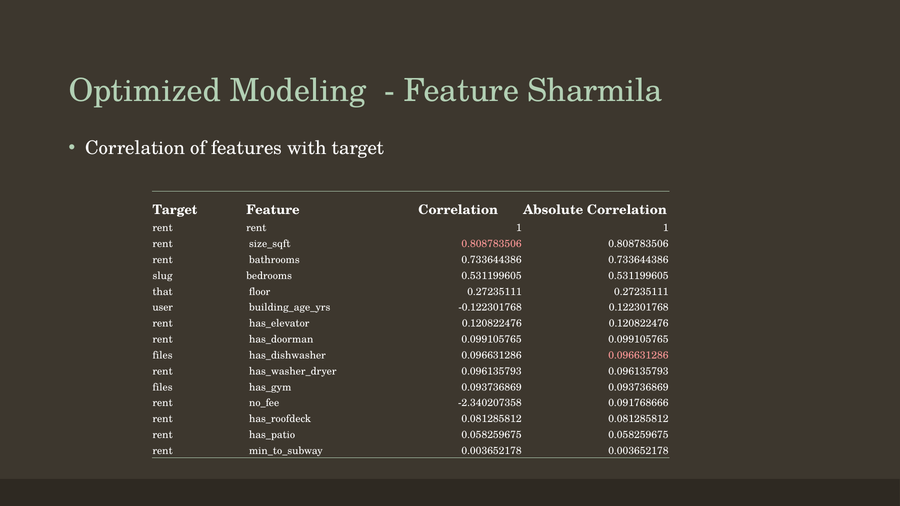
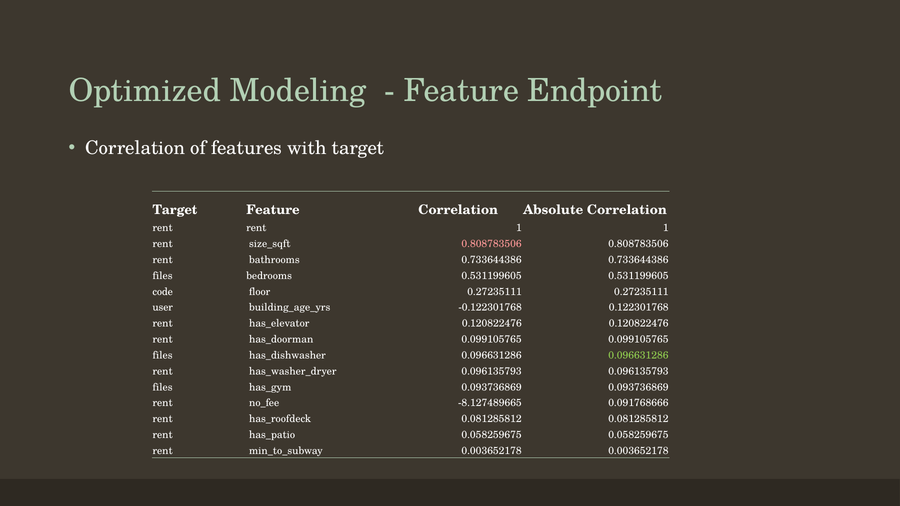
Sharmila: Sharmila -> Endpoint
slug at (163, 276): slug -> files
that: that -> code
0.096631286 at (638, 355) colour: pink -> light green
-2.340207358: -2.340207358 -> -8.127489665
